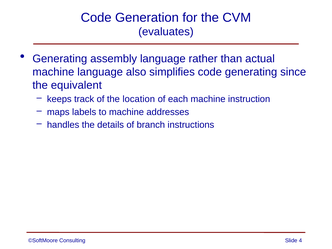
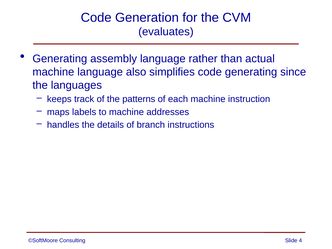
equivalent: equivalent -> languages
location: location -> patterns
